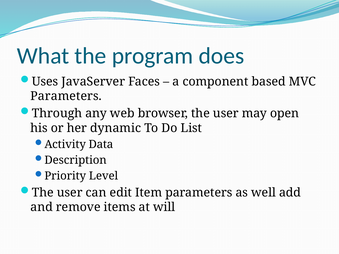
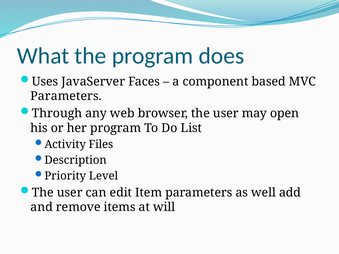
her dynamic: dynamic -> program
Data: Data -> Files
